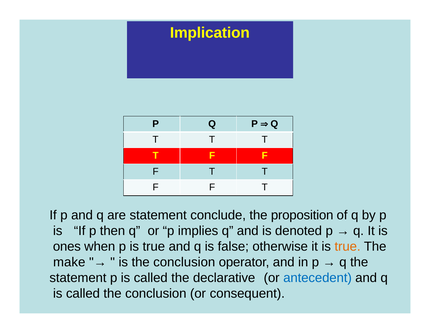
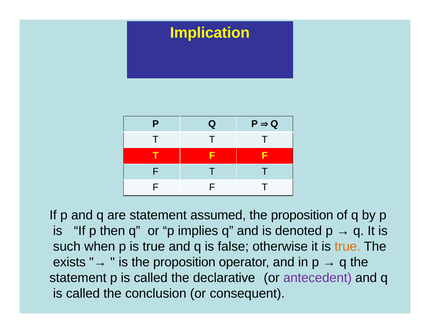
conclude: conclude -> assumed
ones: ones -> such
make: make -> exists
is the conclusion: conclusion -> proposition
antecedent colour: blue -> purple
